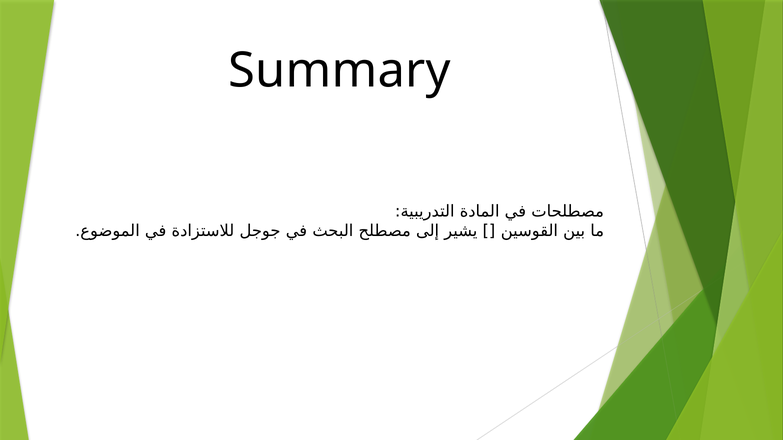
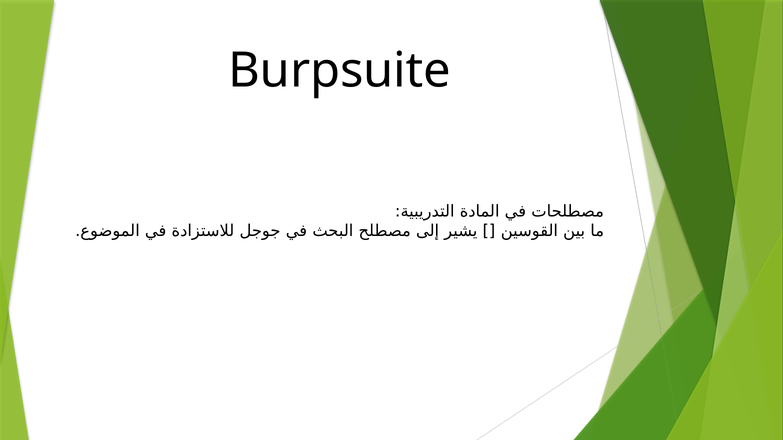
Summary: Summary -> Burpsuite
